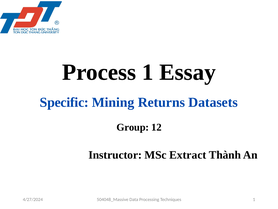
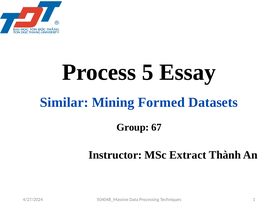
Process 1: 1 -> 5
Specific: Specific -> Similar
Returns: Returns -> Formed
12: 12 -> 67
